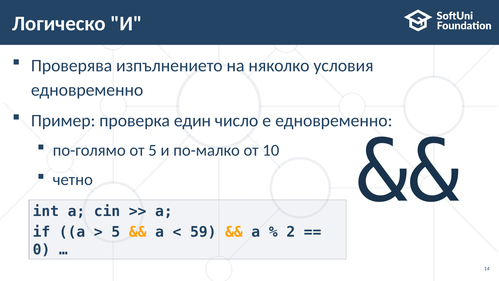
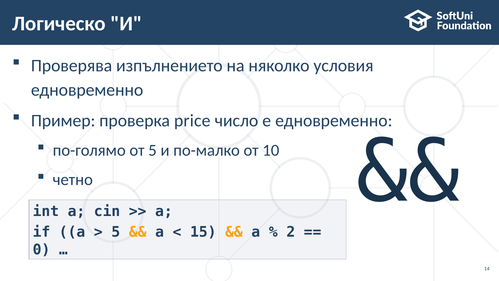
един: един -> price
59: 59 -> 15
